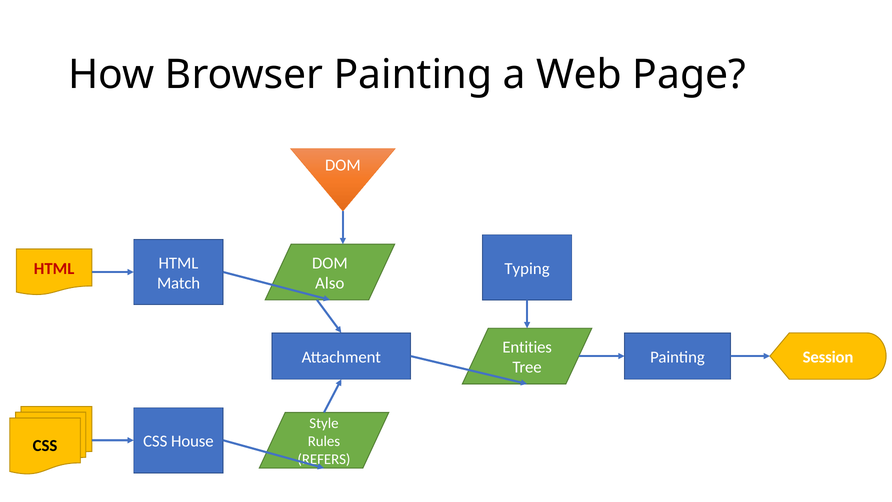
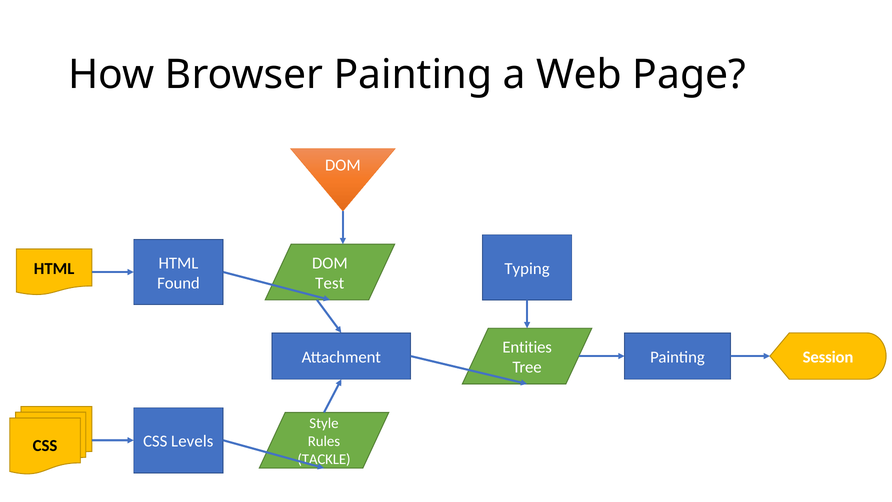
HTML at (54, 268) colour: red -> black
Match: Match -> Found
Also: Also -> Test
House: House -> Levels
REFERS: REFERS -> TACKLE
